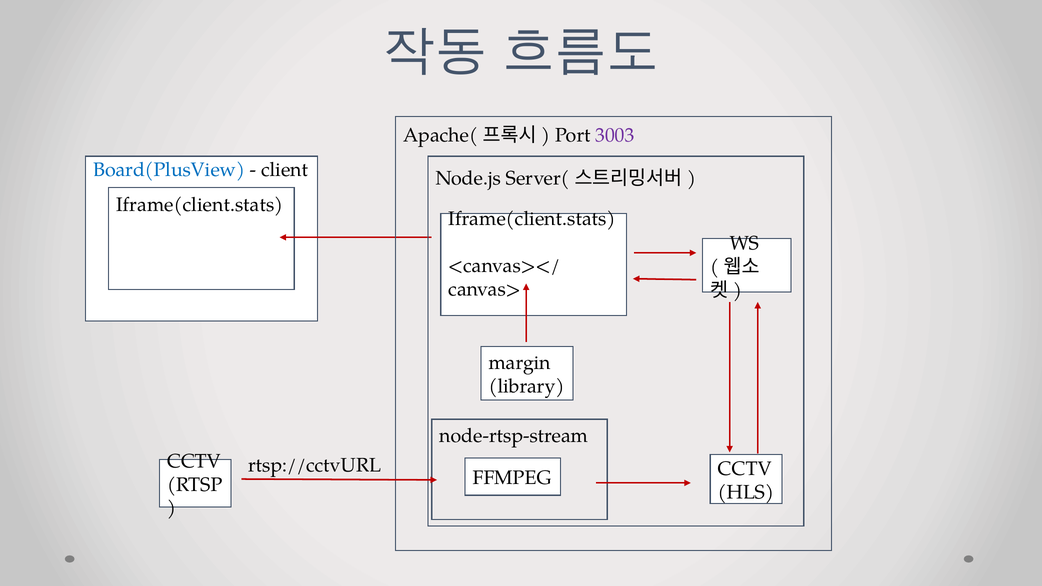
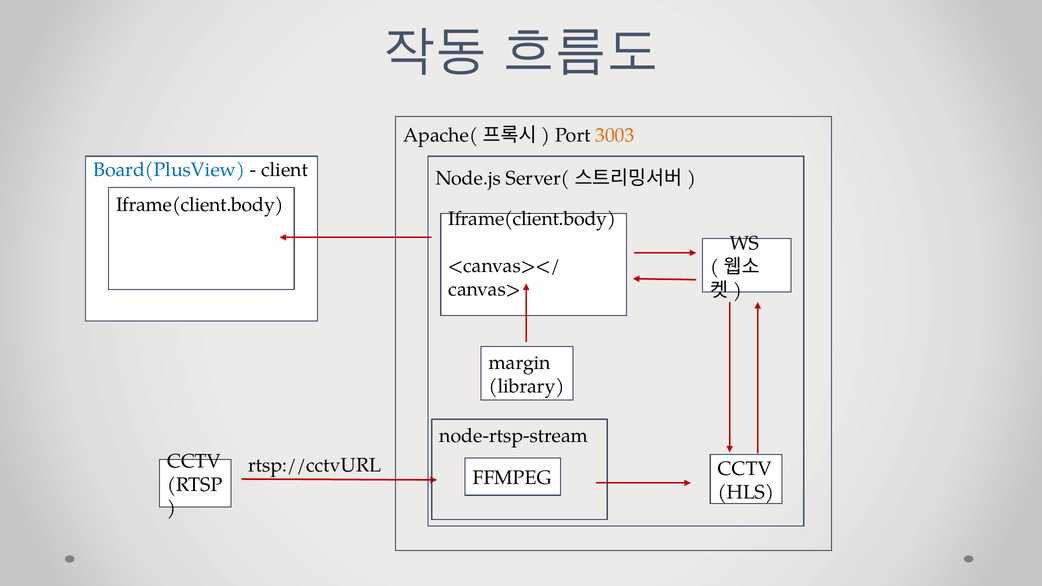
3003 colour: purple -> orange
Iframe(client.stats at (200, 205): Iframe(client.stats -> Iframe(client.body
Iframe(client.stats at (532, 219): Iframe(client.stats -> Iframe(client.body
